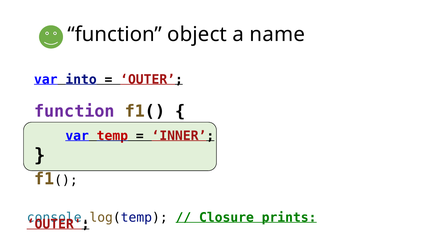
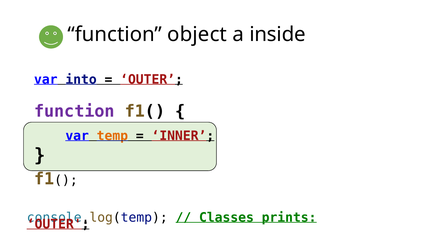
name: name -> inside
temp colour: red -> orange
Closure: Closure -> Classes
